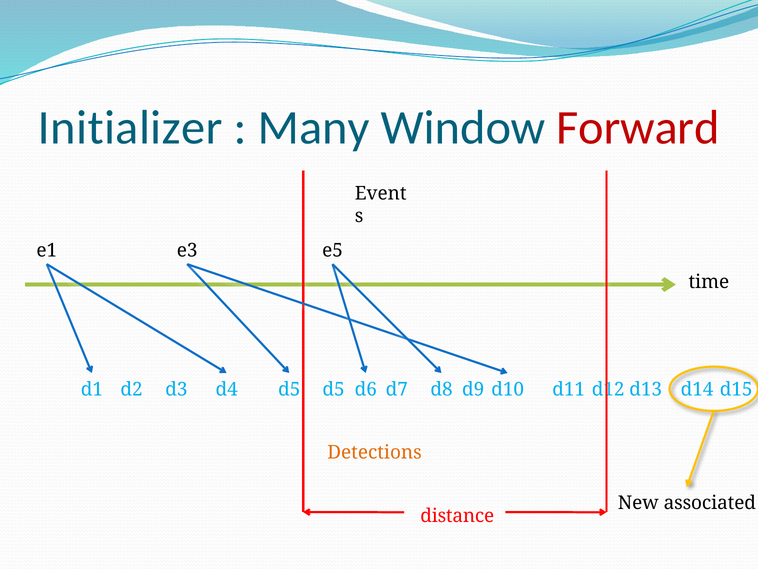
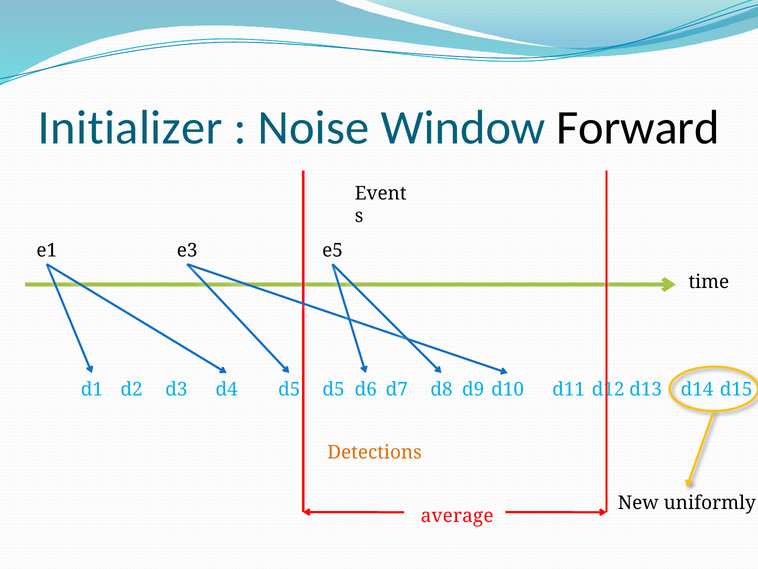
Many: Many -> Noise
Forward colour: red -> black
associated: associated -> uniformly
distance: distance -> average
